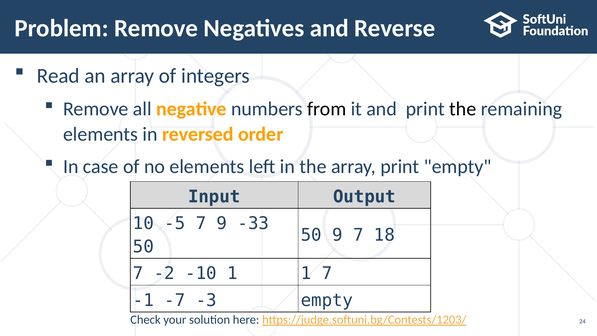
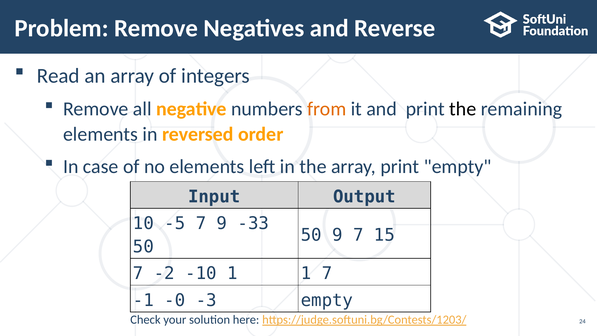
from colour: black -> orange
18: 18 -> 15
-7: -7 -> -0
